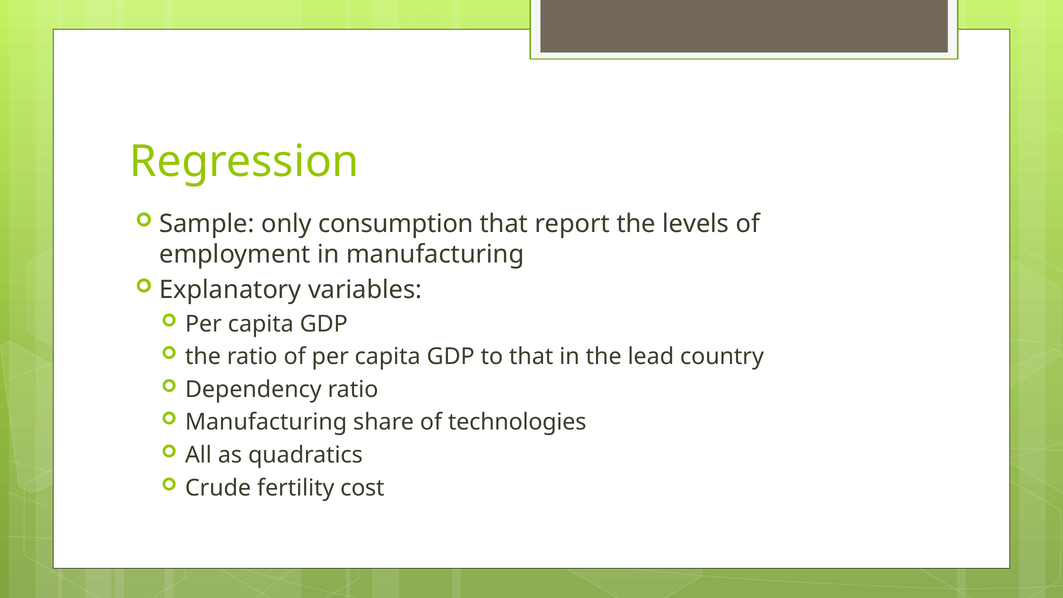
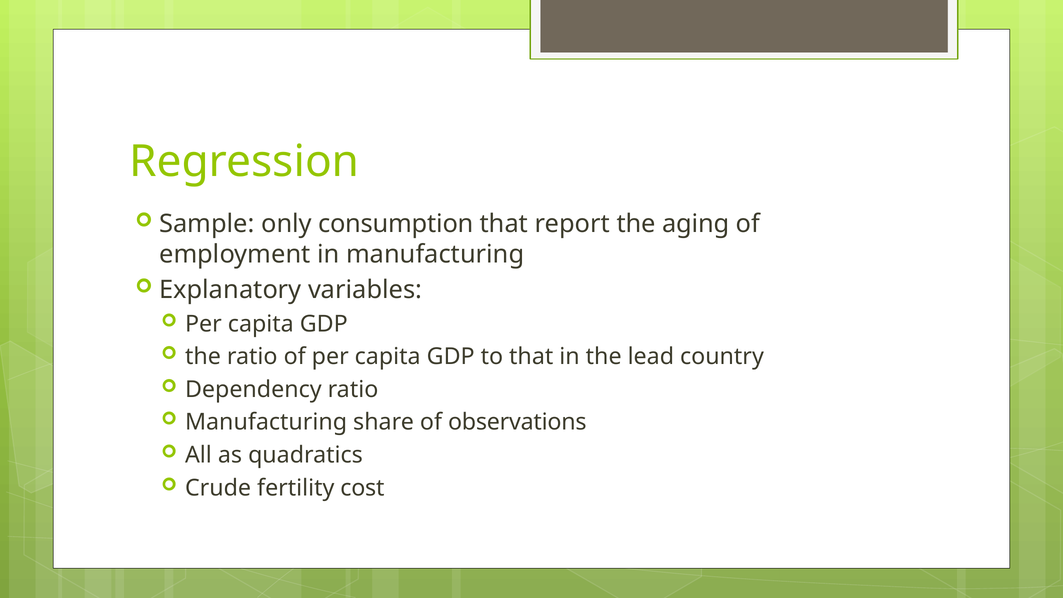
levels: levels -> aging
technologies: technologies -> observations
